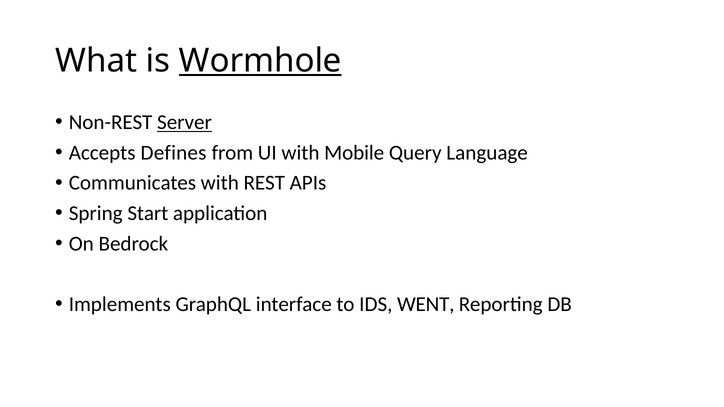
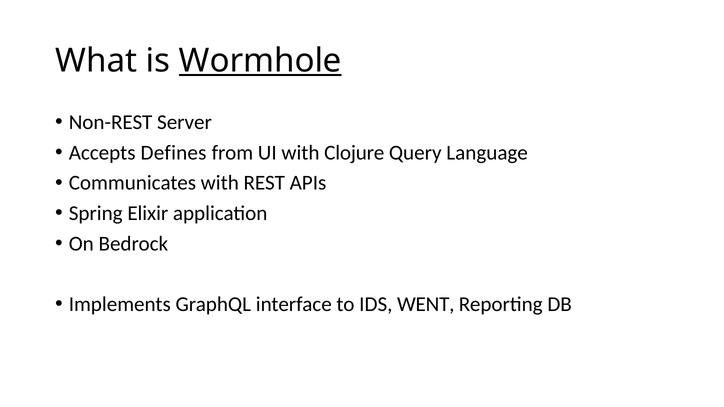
Server underline: present -> none
Mobile: Mobile -> Clojure
Start: Start -> Elixir
